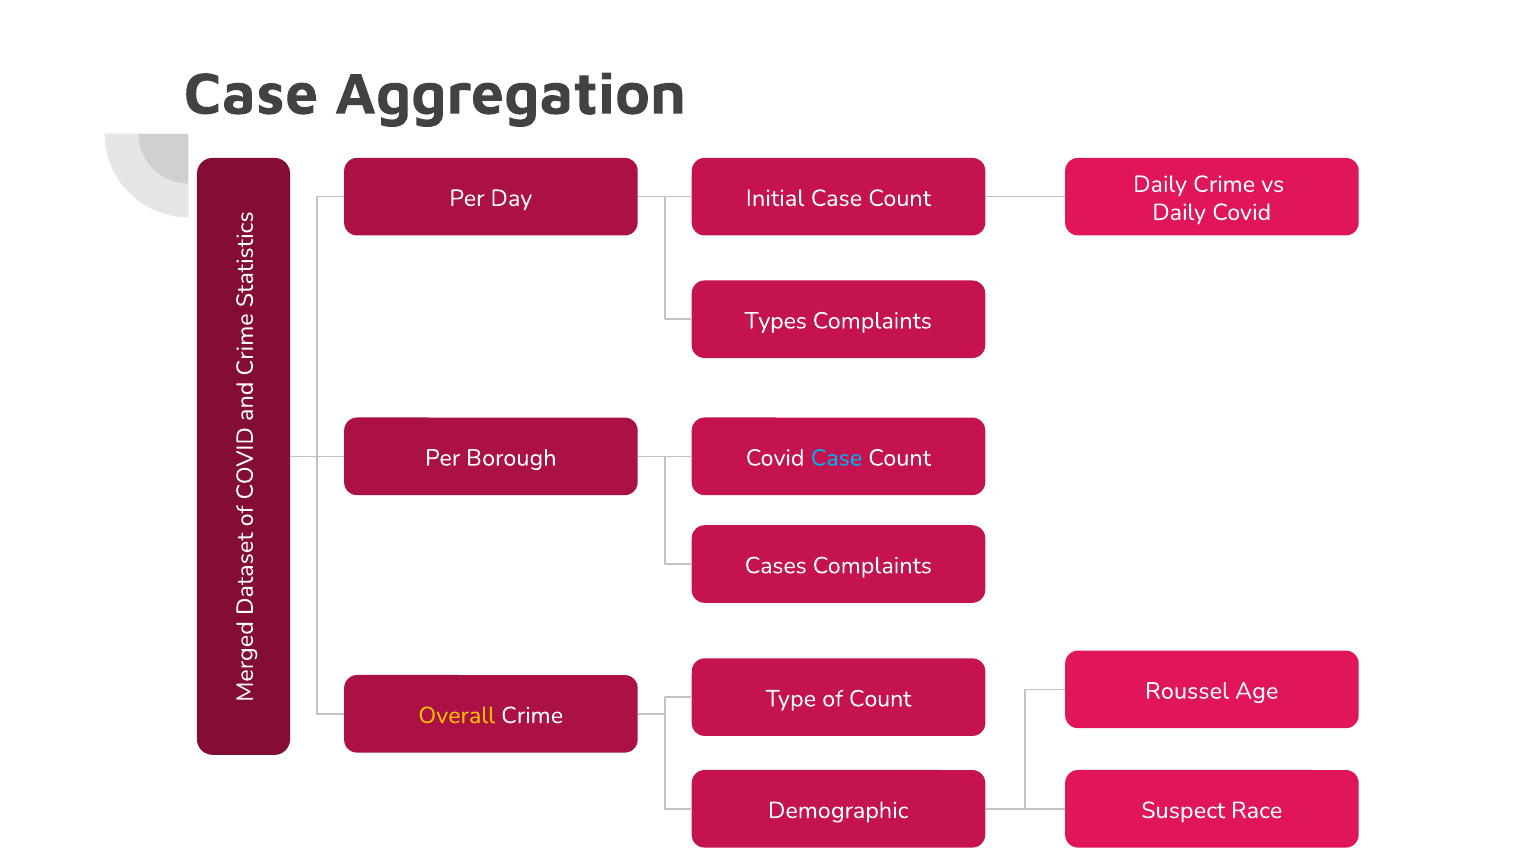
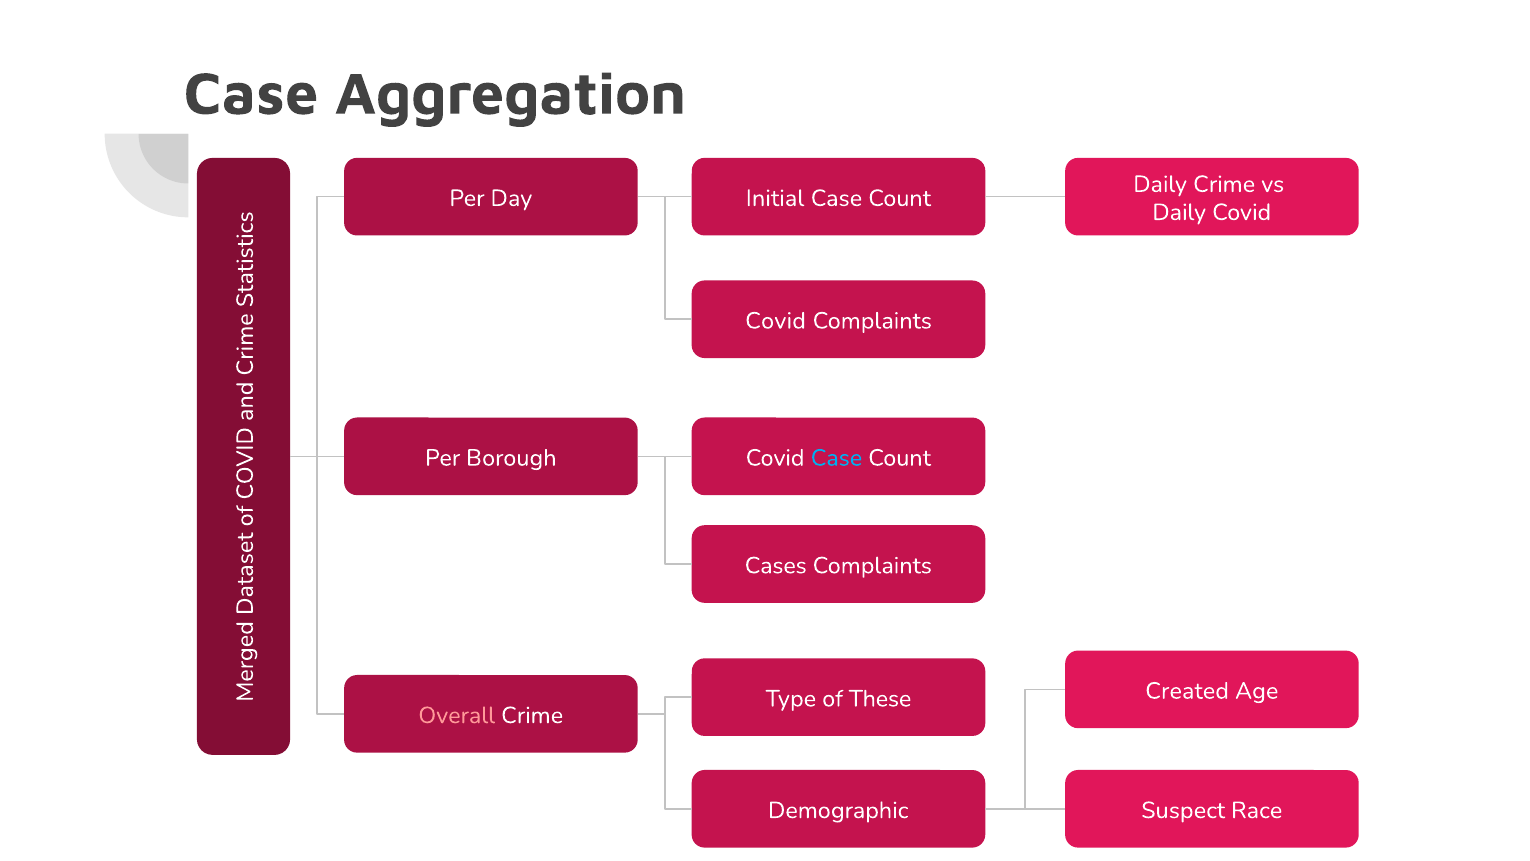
Types at (776, 321): Types -> Covid
Roussel: Roussel -> Created
of Count: Count -> These
Overall colour: yellow -> pink
